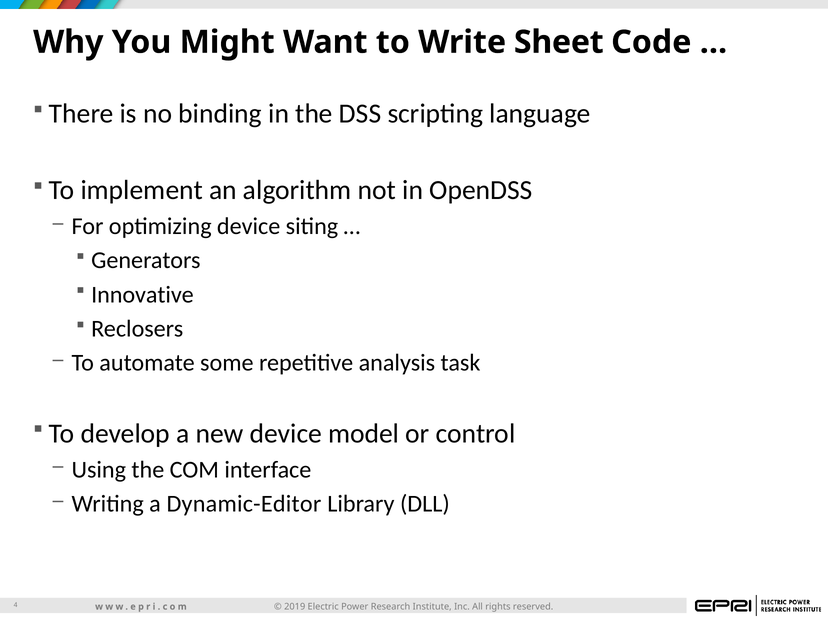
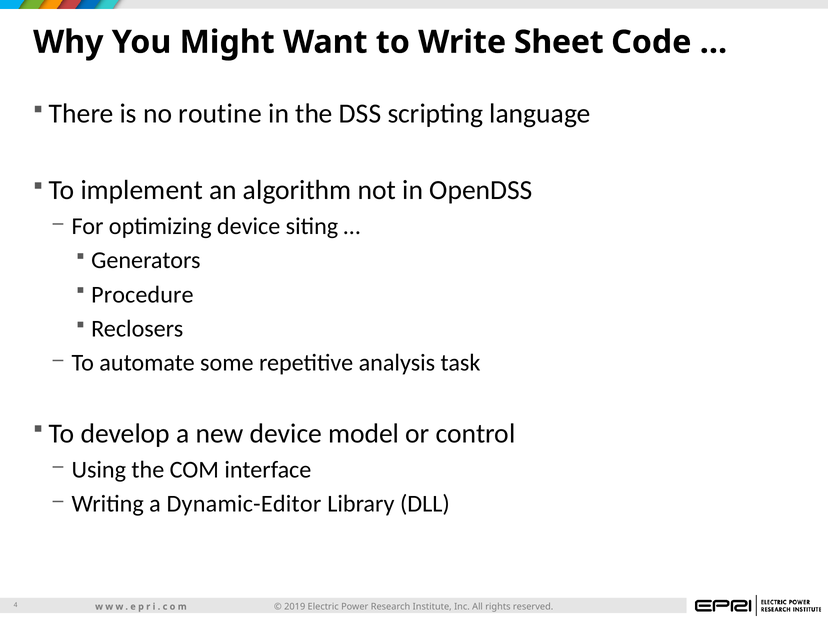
binding: binding -> routine
Innovative: Innovative -> Procedure
